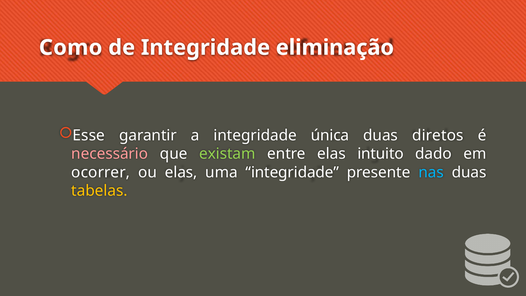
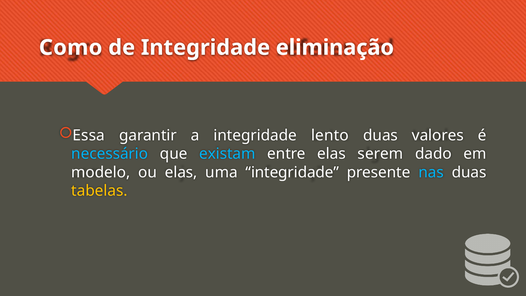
Esse: Esse -> Essa
única: única -> lento
diretos: diretos -> valores
necessário colour: pink -> light blue
existam colour: light green -> light blue
intuito: intuito -> serem
ocorrer: ocorrer -> modelo
